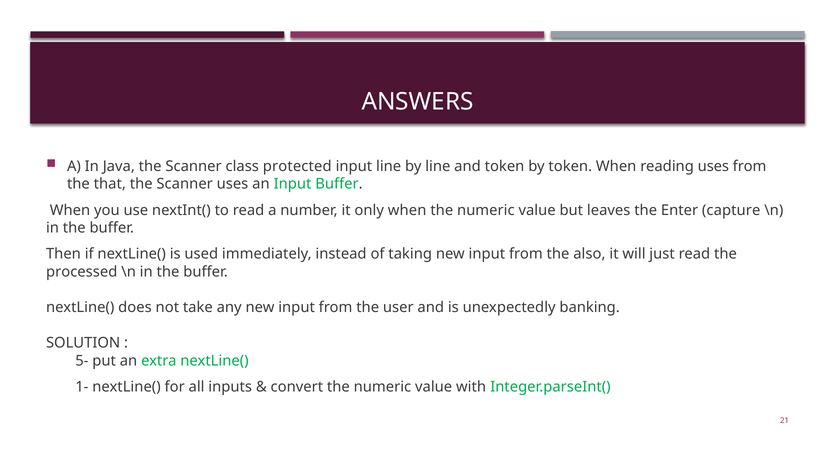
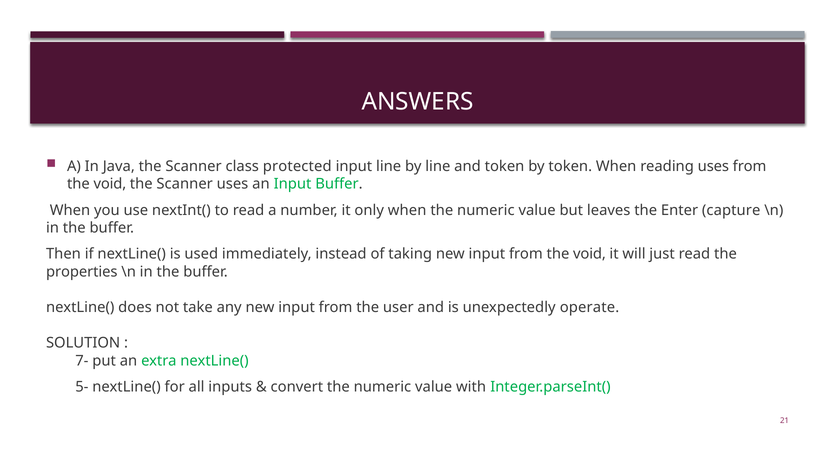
that at (110, 184): that -> void
input from the also: also -> void
processed: processed -> properties
banking: banking -> operate
5-: 5- -> 7-
1-: 1- -> 5-
